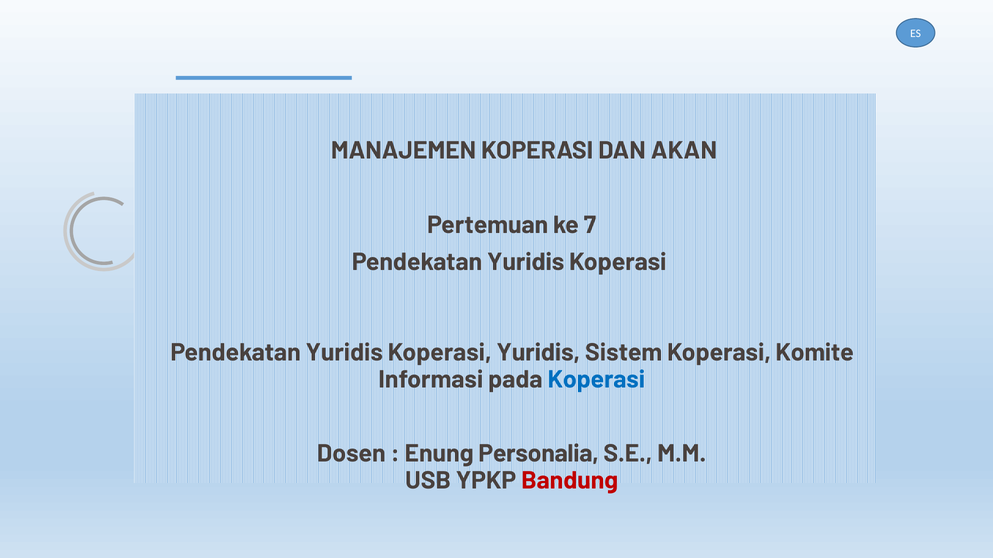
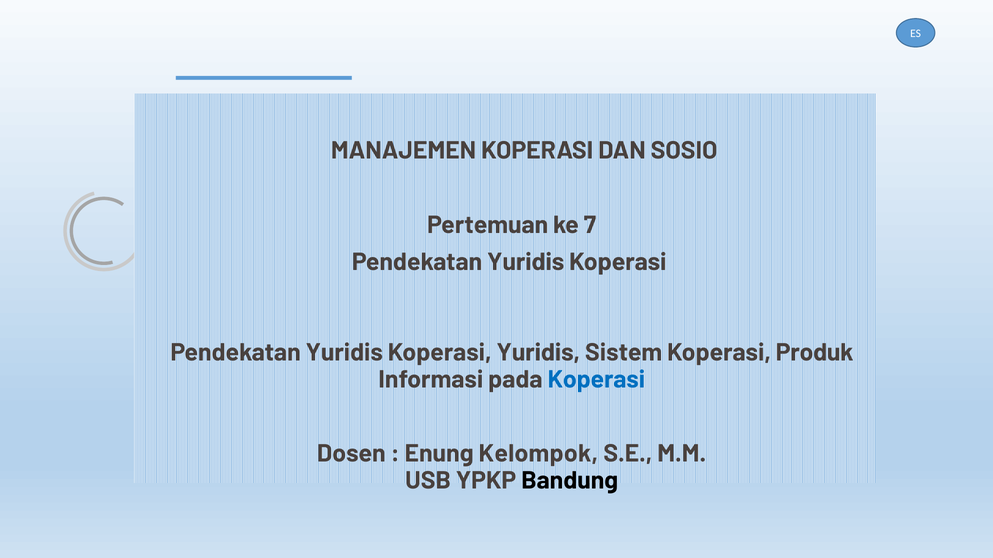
AKAN: AKAN -> SOSIO
Komite: Komite -> Produk
Personalia: Personalia -> Kelompok
Bandung colour: red -> black
